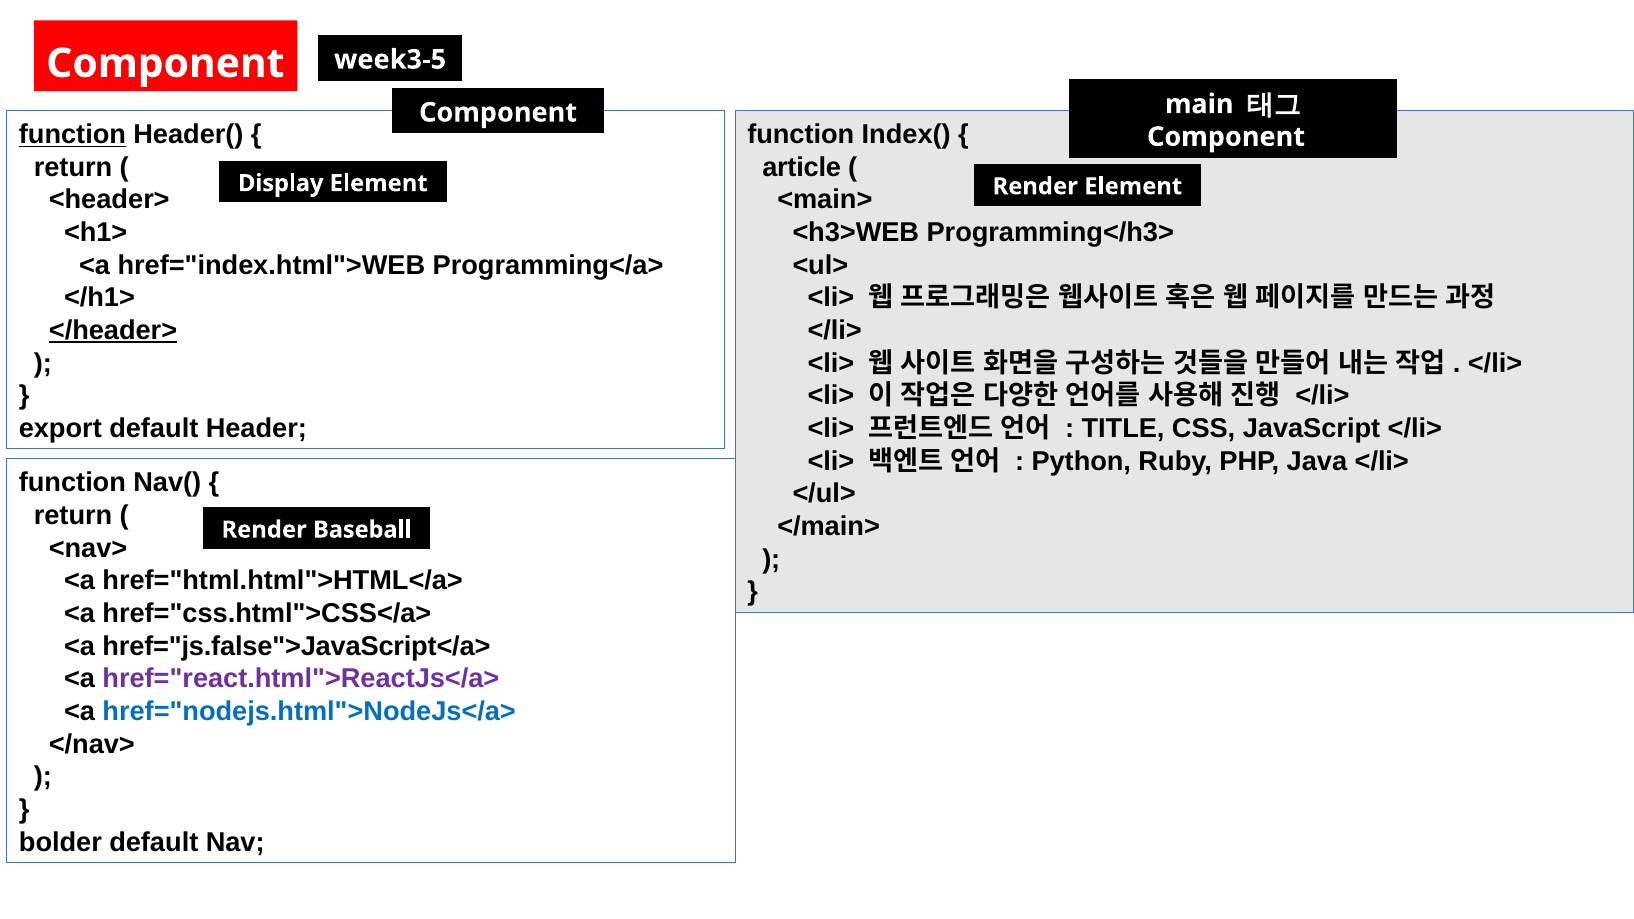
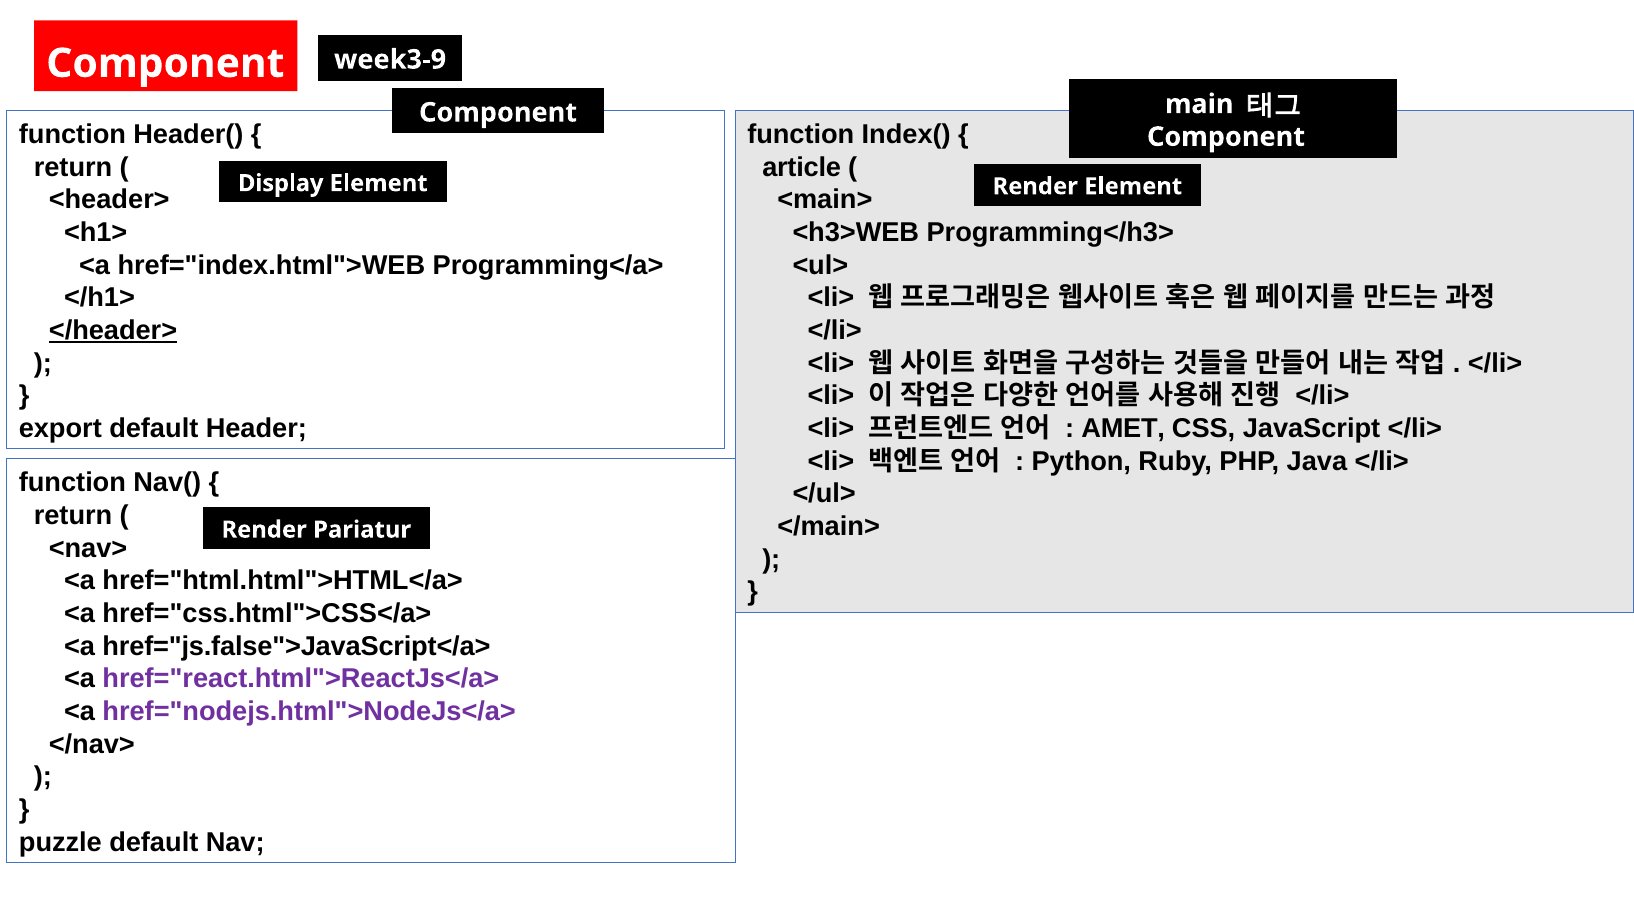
week3-5: week3-5 -> week3-9
function at (72, 135) underline: present -> none
TITLE: TITLE -> AMET
Baseball: Baseball -> Pariatur
href="nodejs.html">NodeJs</a> colour: blue -> purple
bolder: bolder -> puzzle
